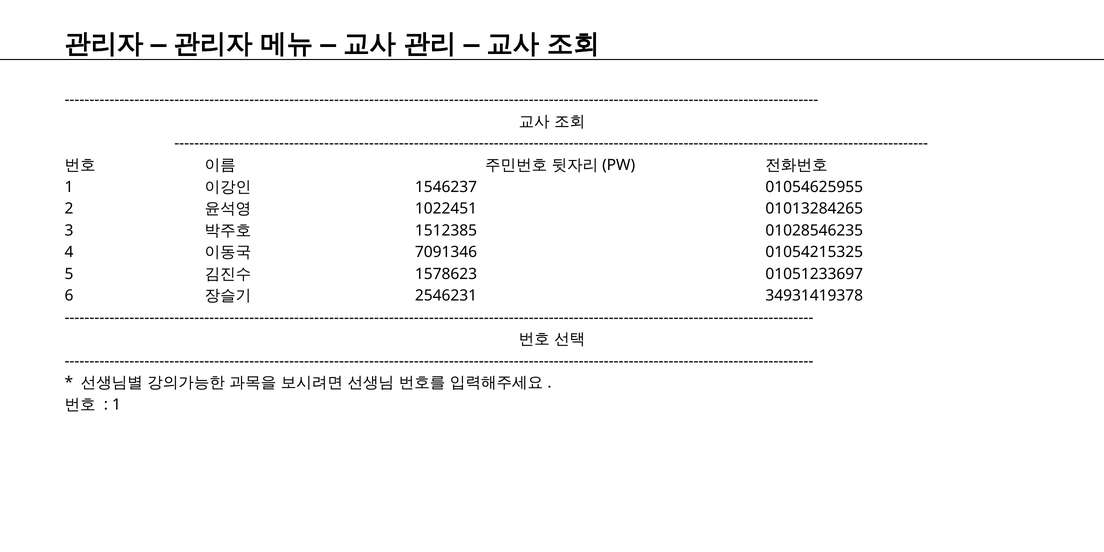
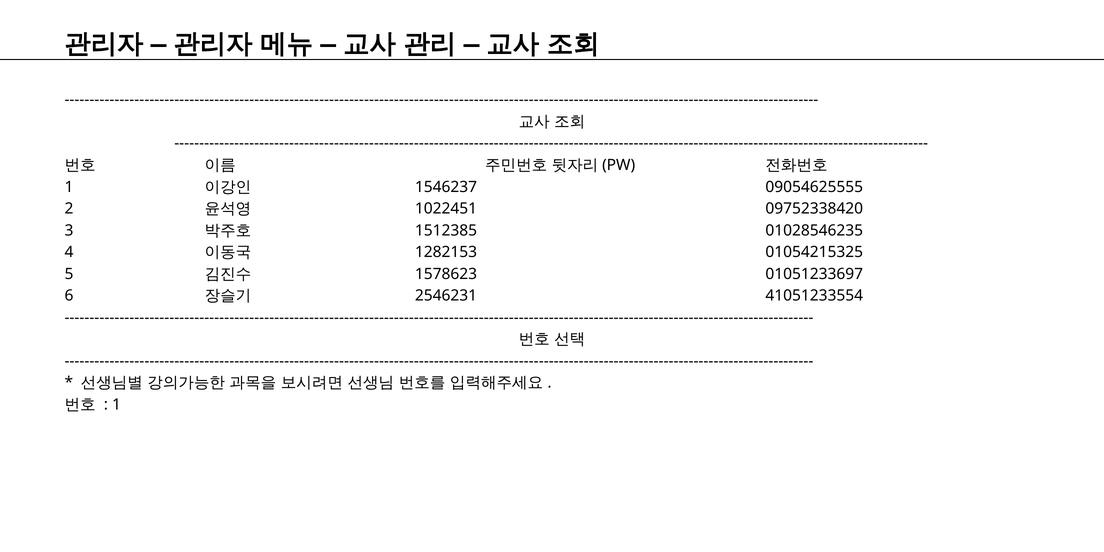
01054625955: 01054625955 -> 09054625555
01013284265: 01013284265 -> 09752338420
7091346: 7091346 -> 1282153
34931419378: 34931419378 -> 41051233554
